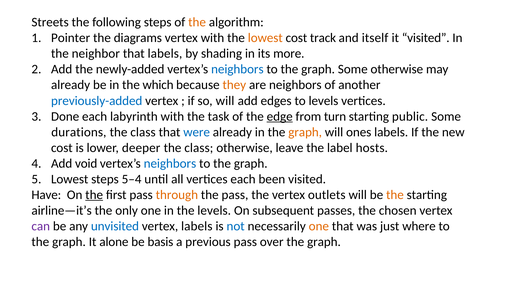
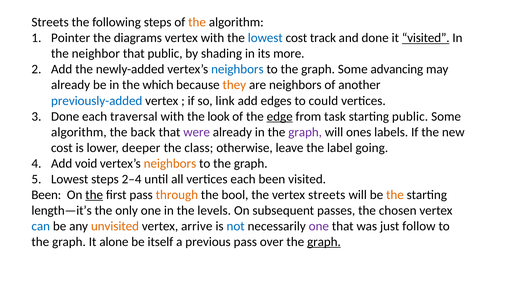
lowest at (265, 38) colour: orange -> blue
and itself: itself -> done
visited at (426, 38) underline: none -> present
that labels: labels -> public
Some otherwise: otherwise -> advancing
so will: will -> link
to levels: levels -> could
labyrinth: labyrinth -> traversal
task: task -> look
turn: turn -> task
durations at (79, 132): durations -> algorithm
class at (143, 132): class -> back
were colour: blue -> purple
graph at (305, 132) colour: orange -> purple
hosts: hosts -> going
neighbors at (170, 163) colour: blue -> orange
5–4: 5–4 -> 2–4
Have at (46, 195): Have -> Been
the pass: pass -> bool
vertex outlets: outlets -> streets
airline—it’s: airline—it’s -> length—it’s
can colour: purple -> blue
unvisited colour: blue -> orange
vertex labels: labels -> arrive
one at (319, 226) colour: orange -> purple
where: where -> follow
basis: basis -> itself
graph at (324, 242) underline: none -> present
